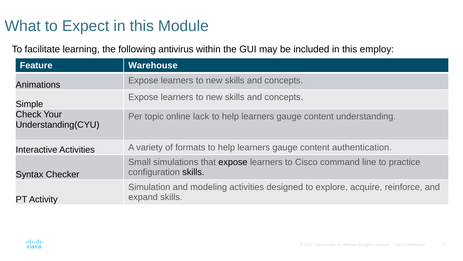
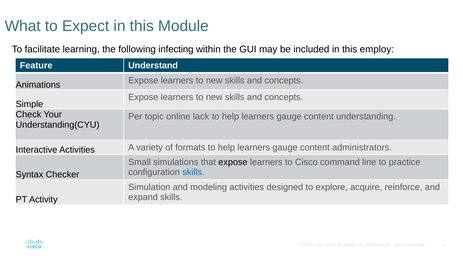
antivirus: antivirus -> infecting
Warehouse: Warehouse -> Understand
authentication: authentication -> administrators
skills at (193, 172) colour: black -> blue
